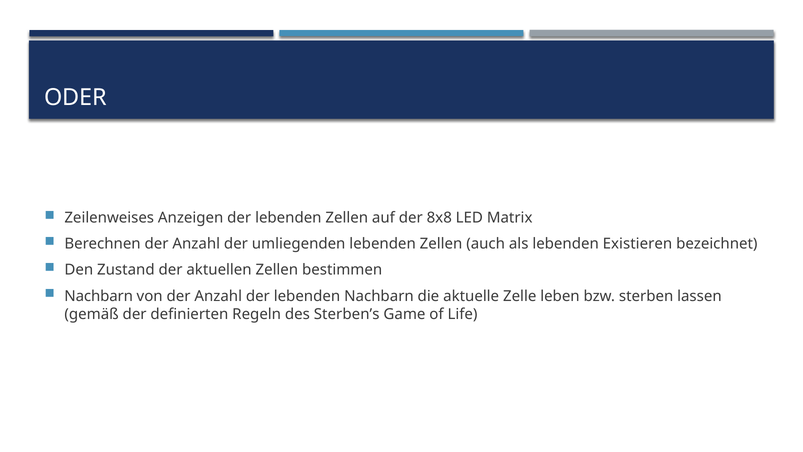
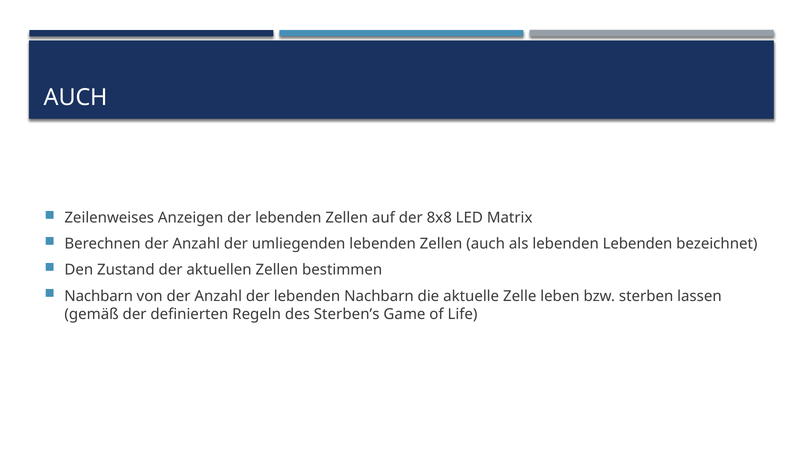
ODER at (76, 98): ODER -> AUCH
lebenden Existieren: Existieren -> Lebenden
